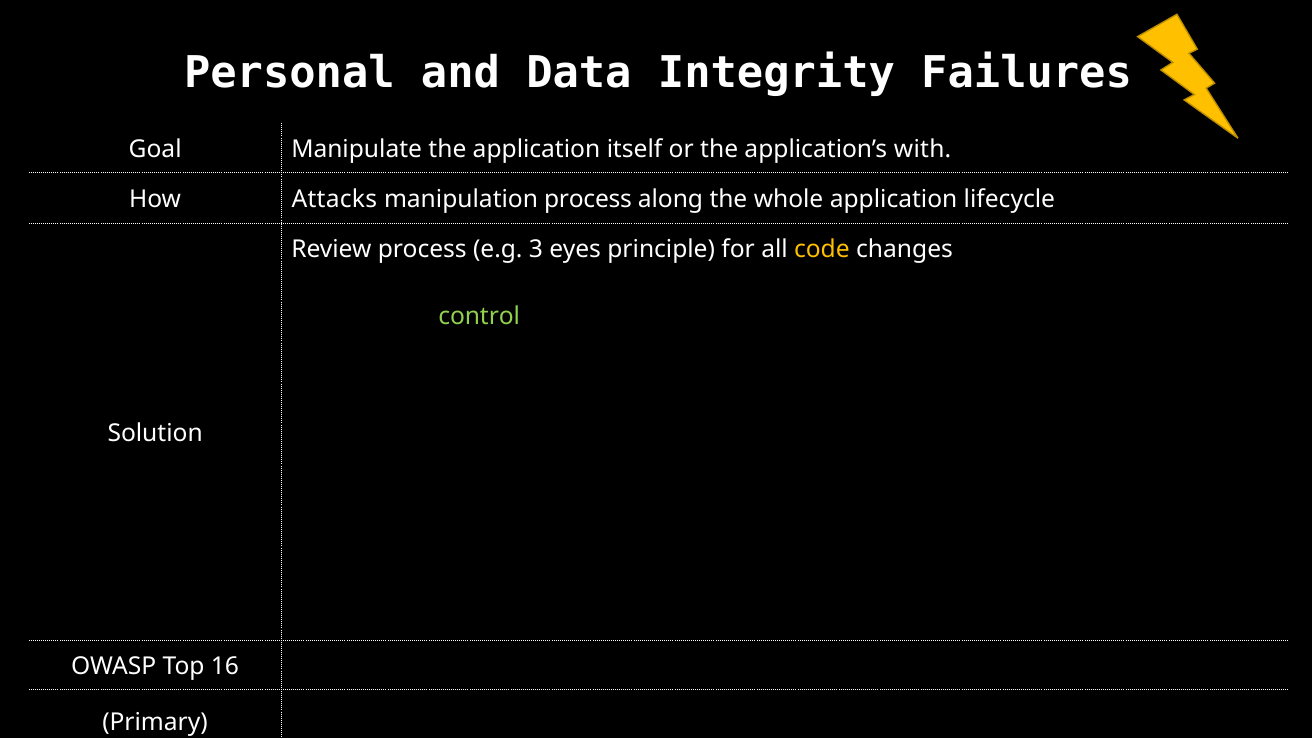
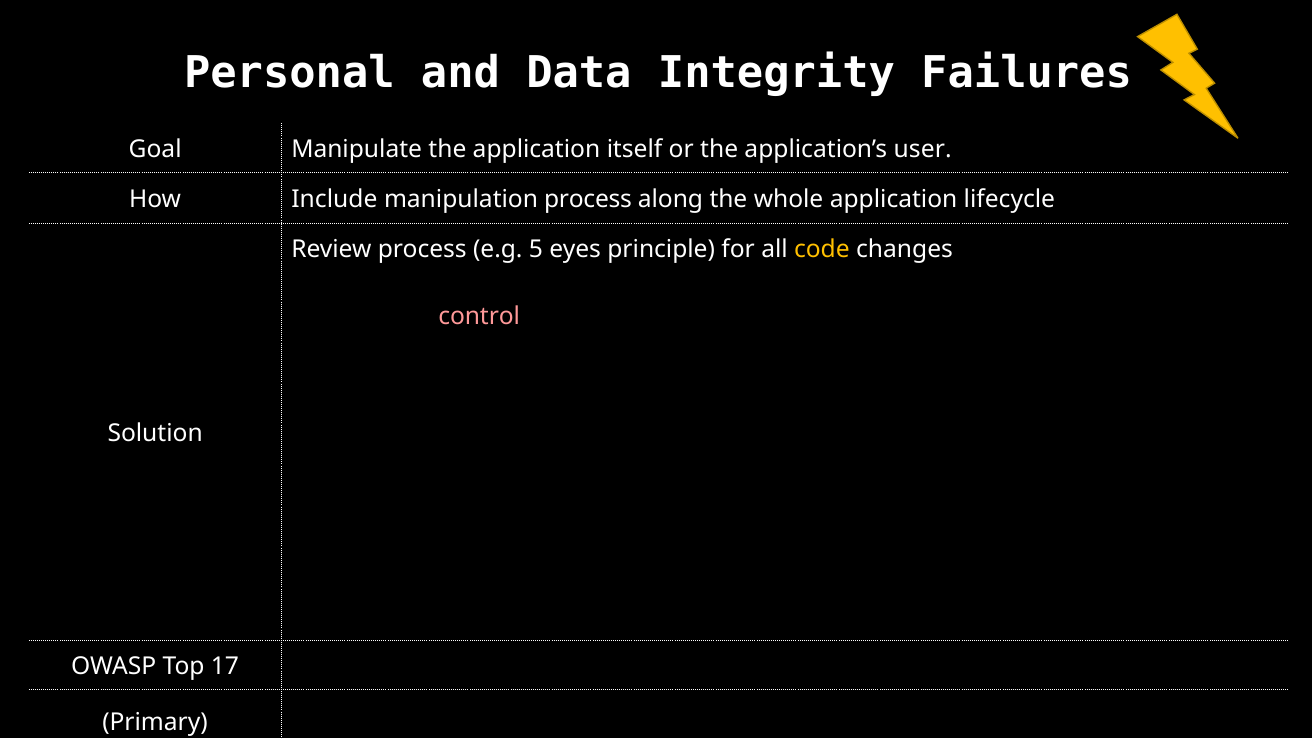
with: with -> user
Attacks: Attacks -> Include
3: 3 -> 5
control colour: light green -> pink
16: 16 -> 17
